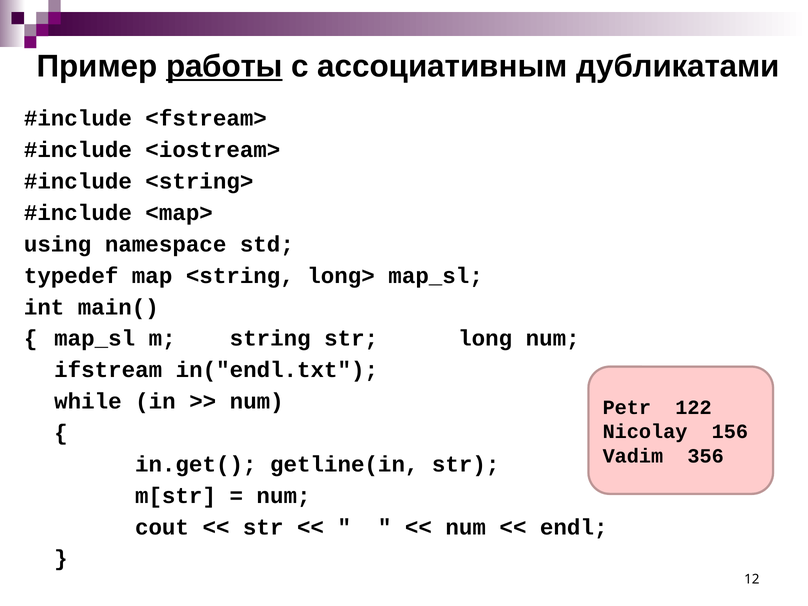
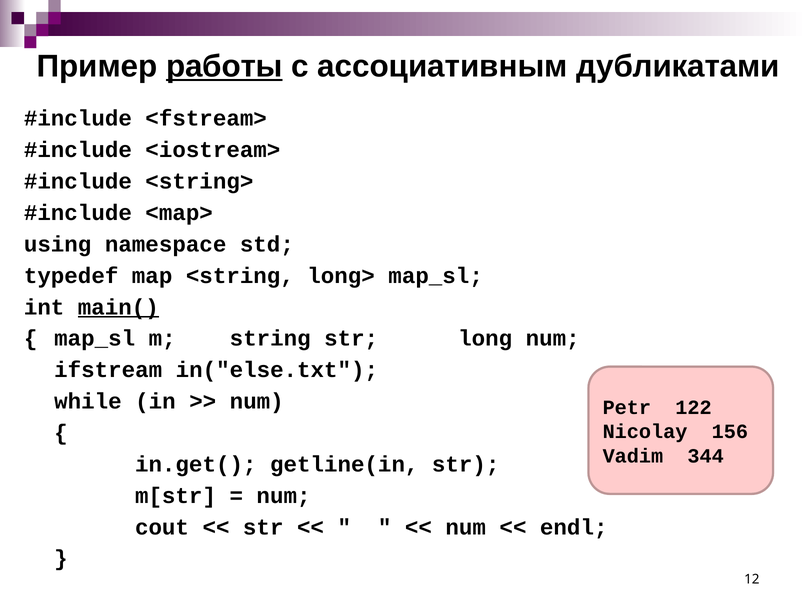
main( underline: none -> present
in("endl.txt: in("endl.txt -> in("else.txt
356: 356 -> 344
